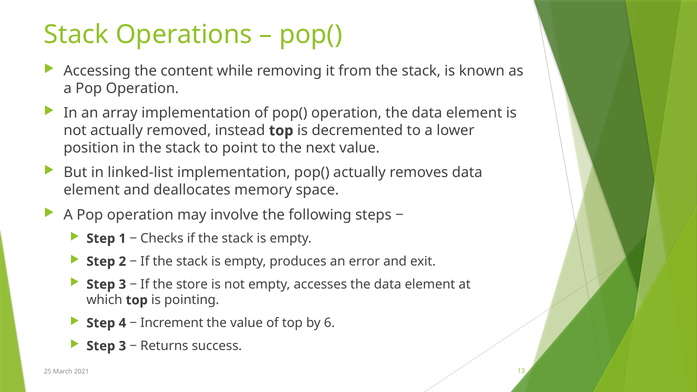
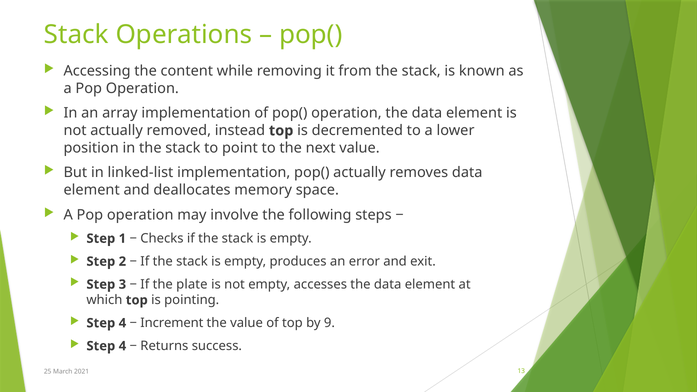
store: store -> plate
6: 6 -> 9
3 at (122, 346): 3 -> 4
